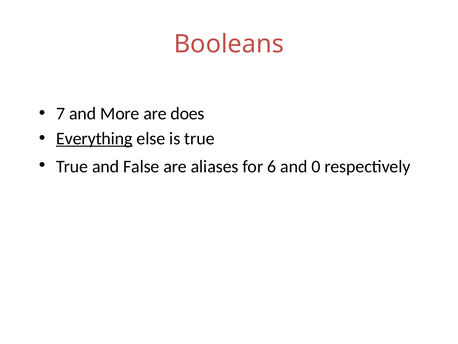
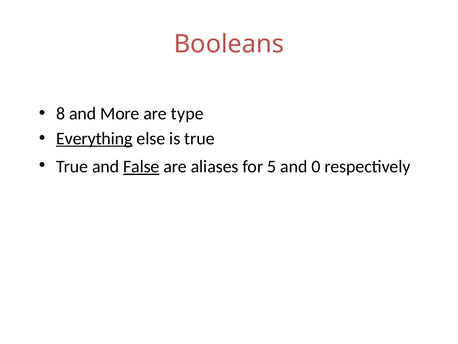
7: 7 -> 8
does: does -> type
False underline: none -> present
6: 6 -> 5
